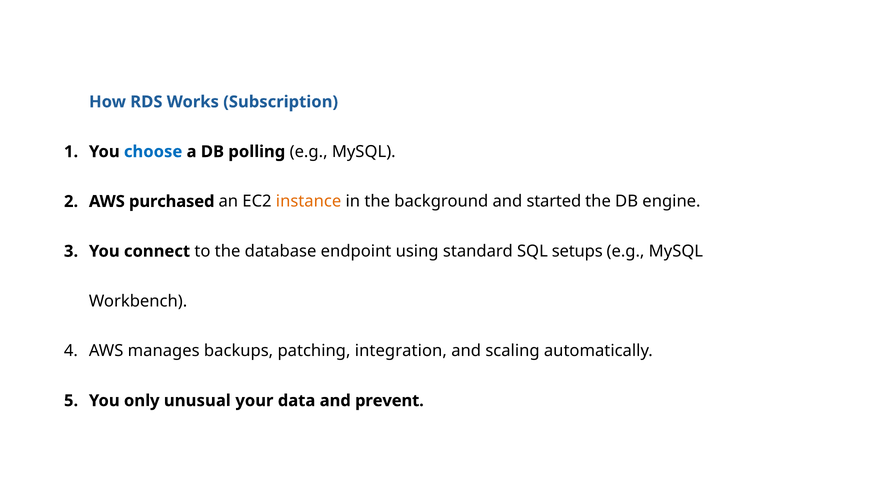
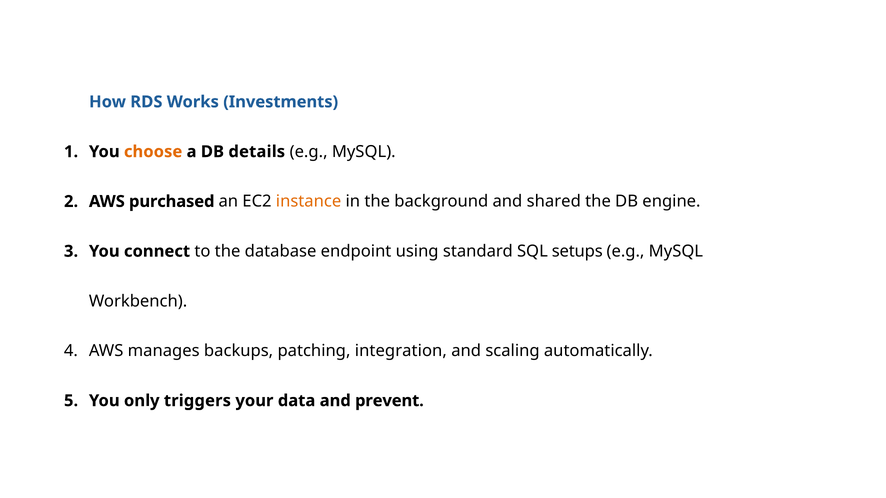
Subscription: Subscription -> Investments
choose colour: blue -> orange
polling: polling -> details
started: started -> shared
unusual: unusual -> triggers
